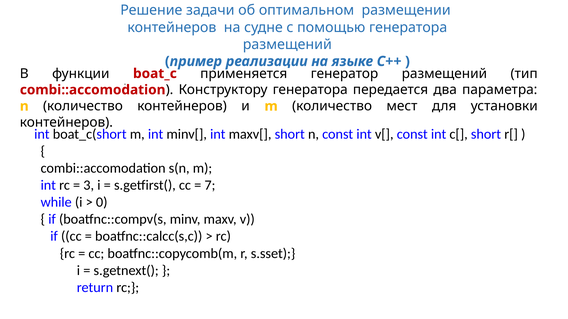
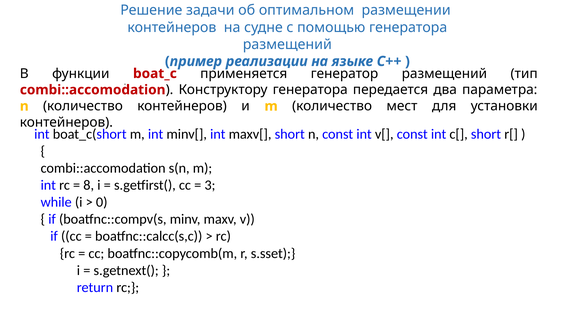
3: 3 -> 8
7: 7 -> 3
